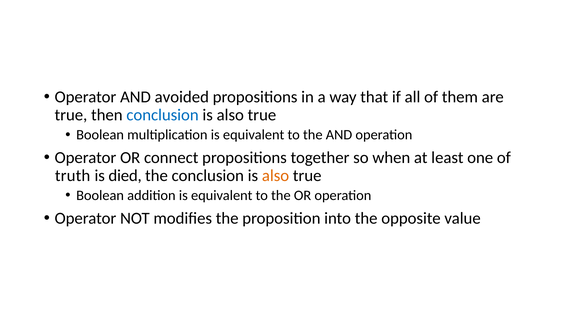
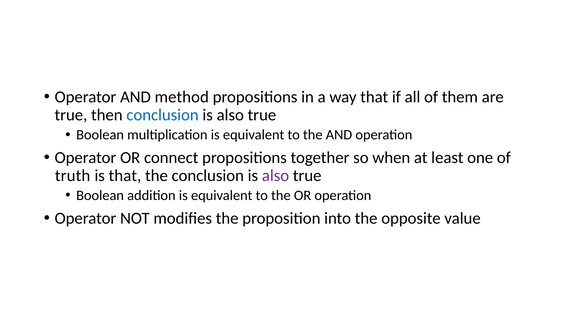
avoided: avoided -> method
is died: died -> that
also at (276, 176) colour: orange -> purple
